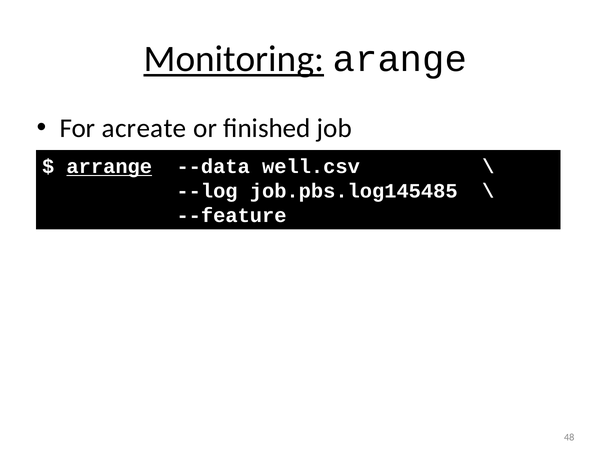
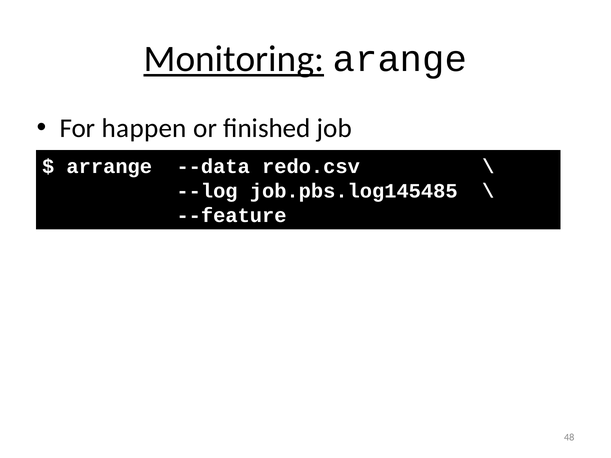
acreate: acreate -> happen
arrange underline: present -> none
well.csv: well.csv -> redo.csv
